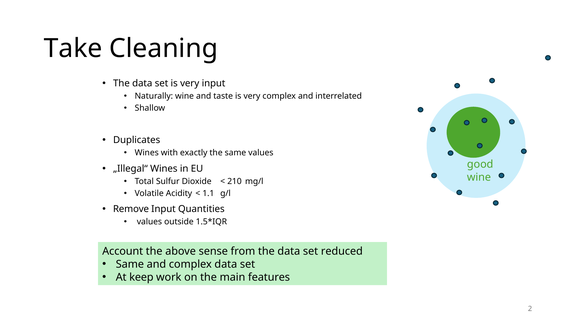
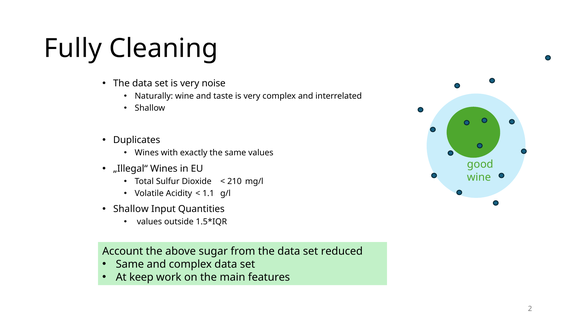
Take: Take -> Fully
very input: input -> noise
Remove at (131, 209): Remove -> Shallow
sense: sense -> sugar
